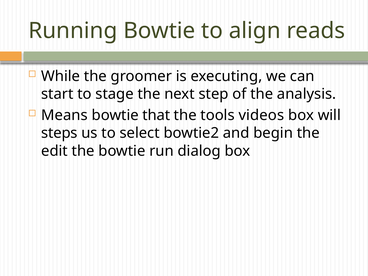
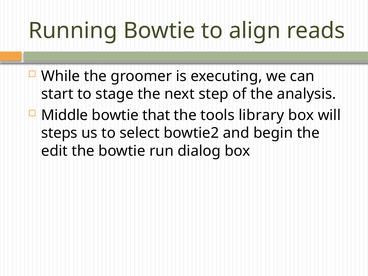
Means: Means -> Middle
videos: videos -> library
